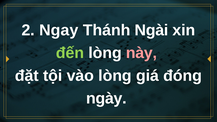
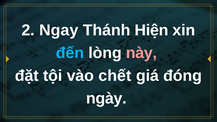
Ngài: Ngài -> Hiện
đến colour: light green -> light blue
vào lòng: lòng -> chết
